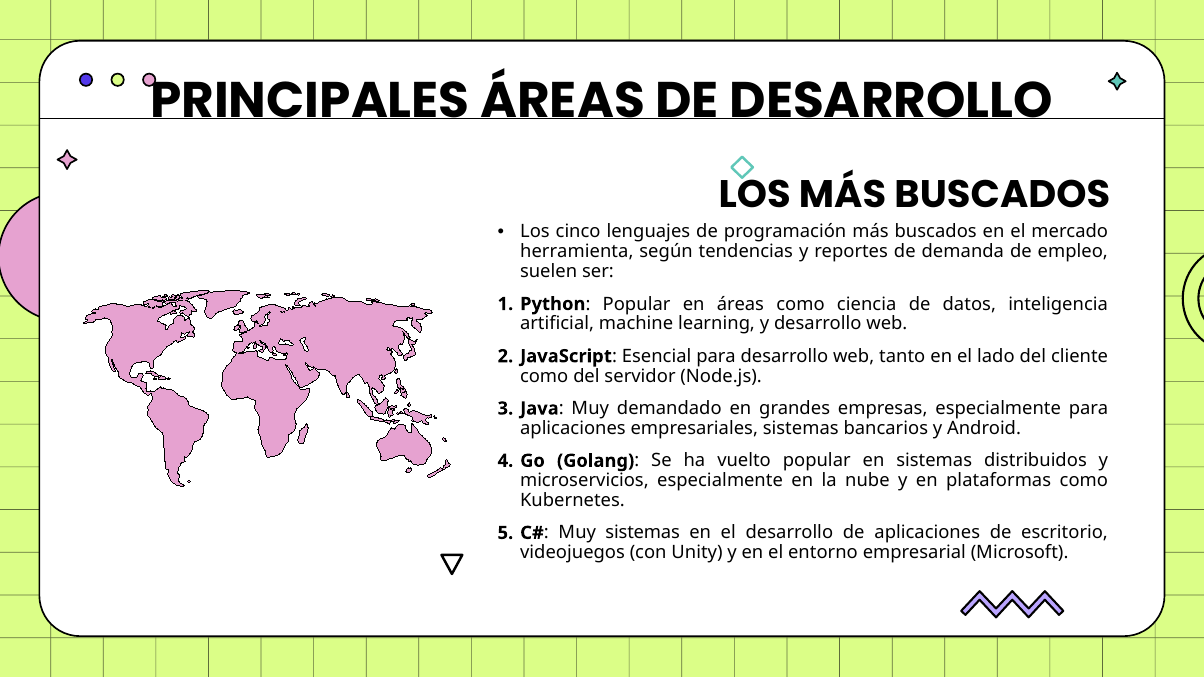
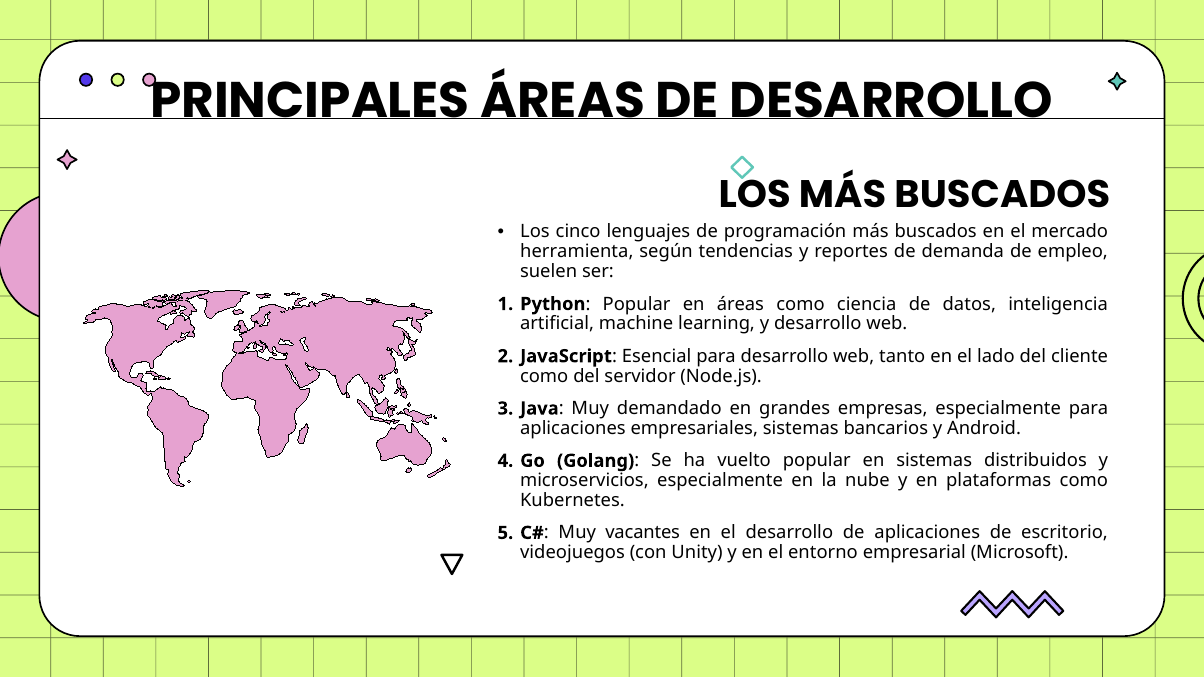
Muy sistemas: sistemas -> vacantes
